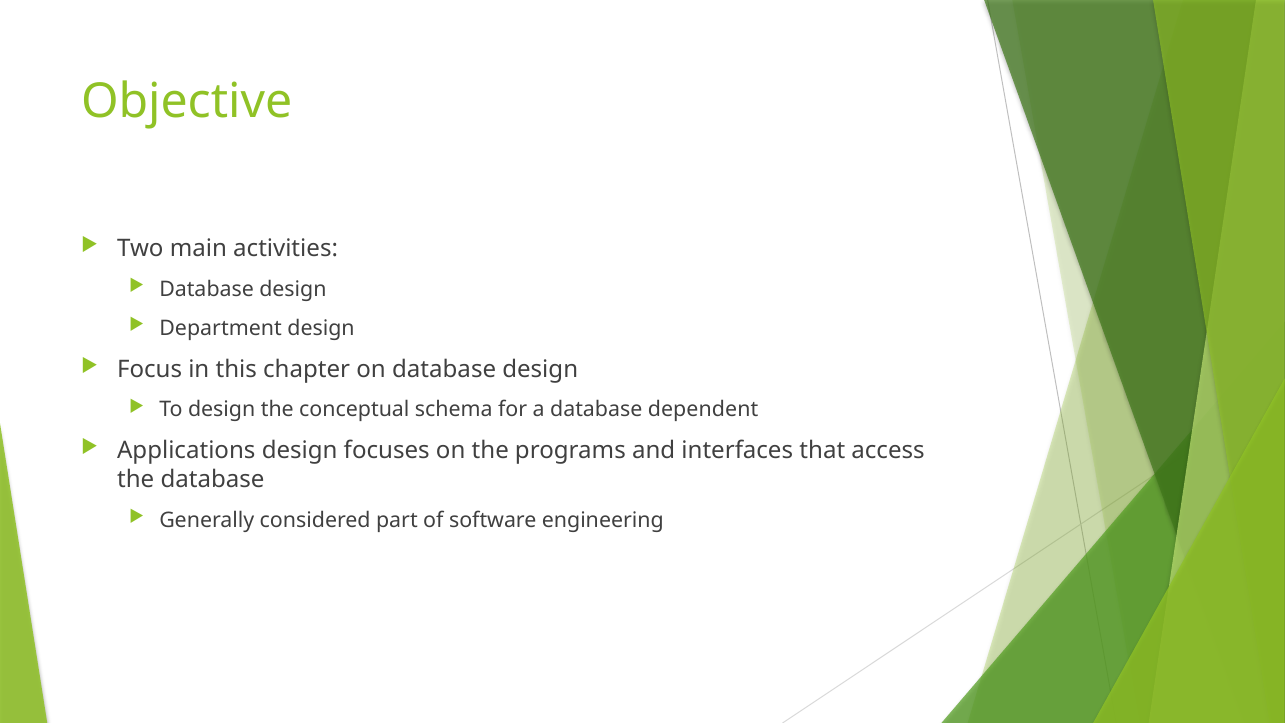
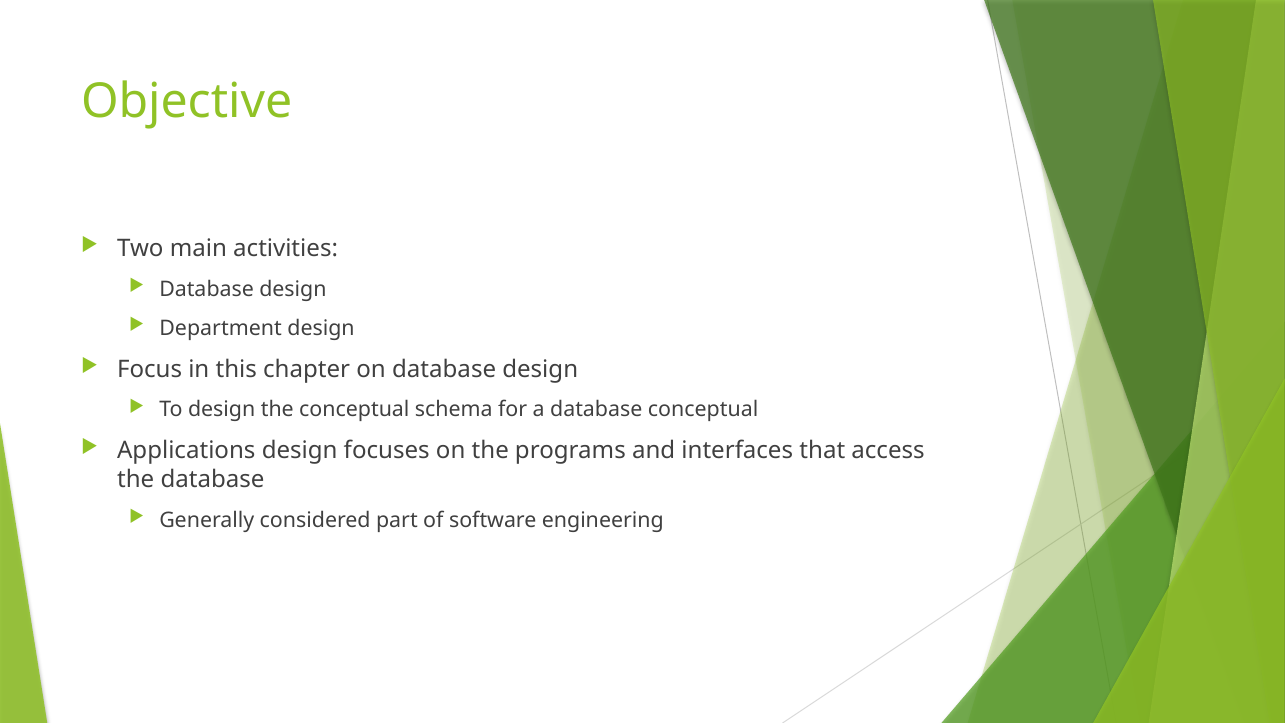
database dependent: dependent -> conceptual
